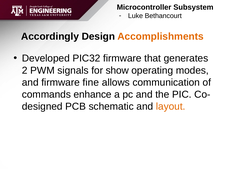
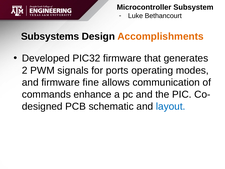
Accordingly: Accordingly -> Subsystems
show: show -> ports
layout colour: orange -> blue
